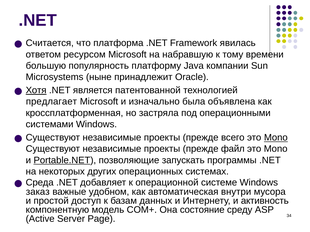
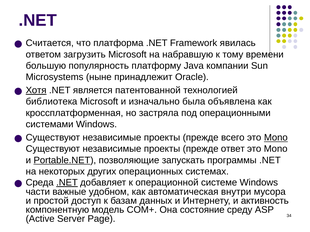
ресурсом: ресурсом -> загрузить
предлагает: предлагает -> библиотека
файл: файл -> ответ
.NET at (67, 183) underline: none -> present
заказ: заказ -> части
